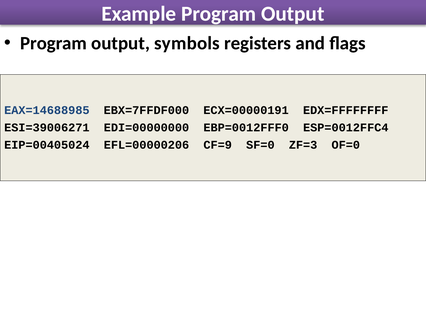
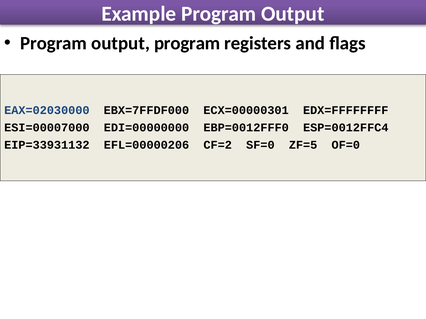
output symbols: symbols -> program
EAX=14688985: EAX=14688985 -> EAX=02030000
ECX=00000191: ECX=00000191 -> ECX=00000301
ESI=39006271: ESI=39006271 -> ESI=00007000
EIP=00405024: EIP=00405024 -> EIP=33931132
CF=9: CF=9 -> CF=2
ZF=3: ZF=3 -> ZF=5
